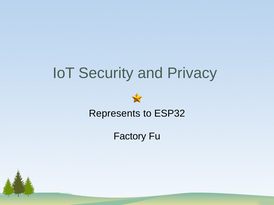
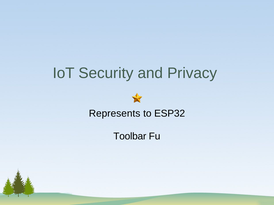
Factory: Factory -> Toolbar
